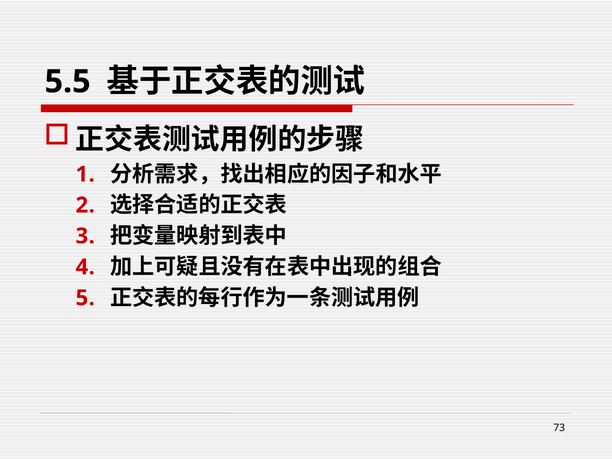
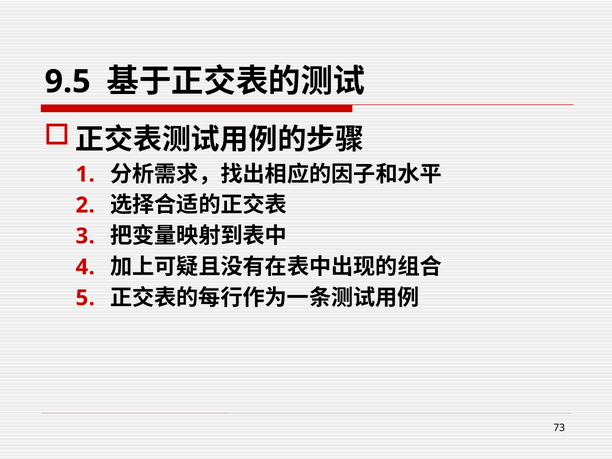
5.5: 5.5 -> 9.5
